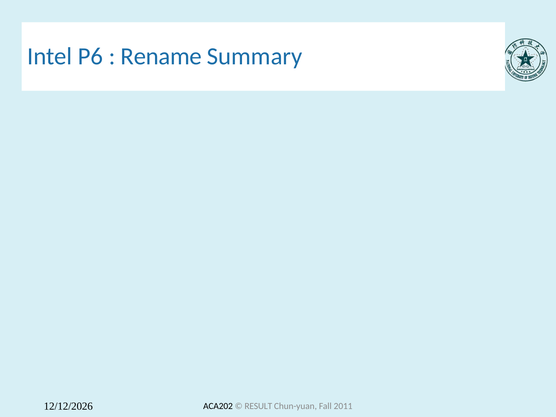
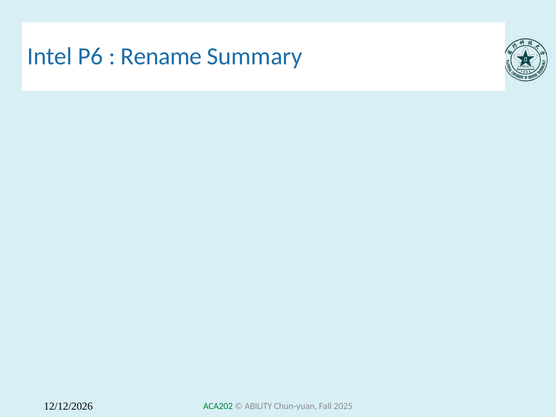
ACA202 colour: black -> green
RESULT: RESULT -> ABILITY
2011: 2011 -> 2025
